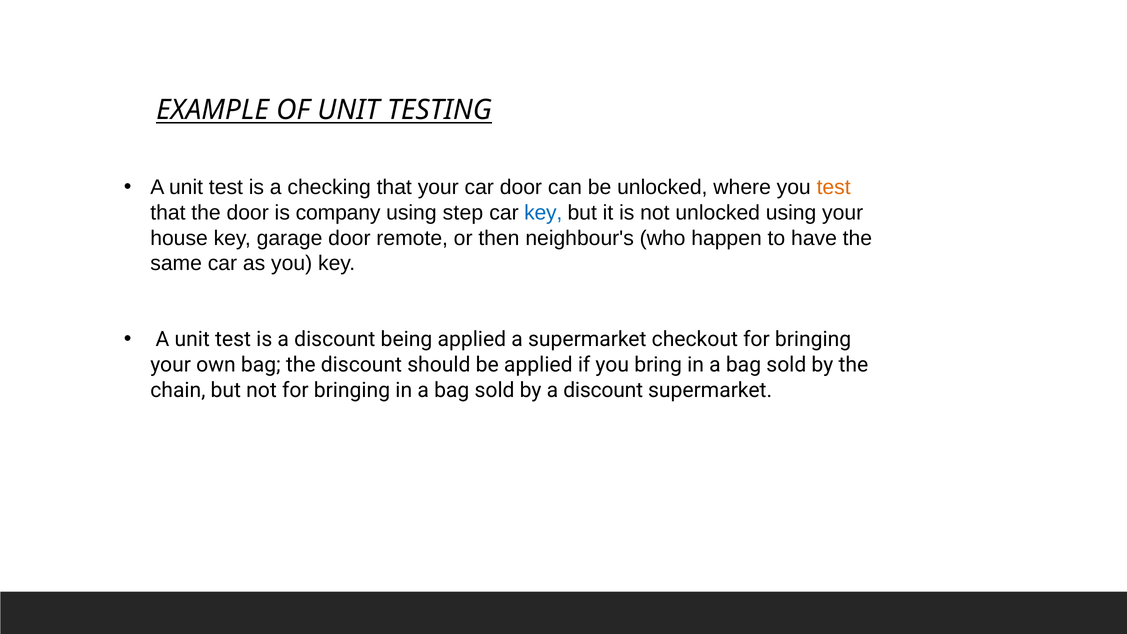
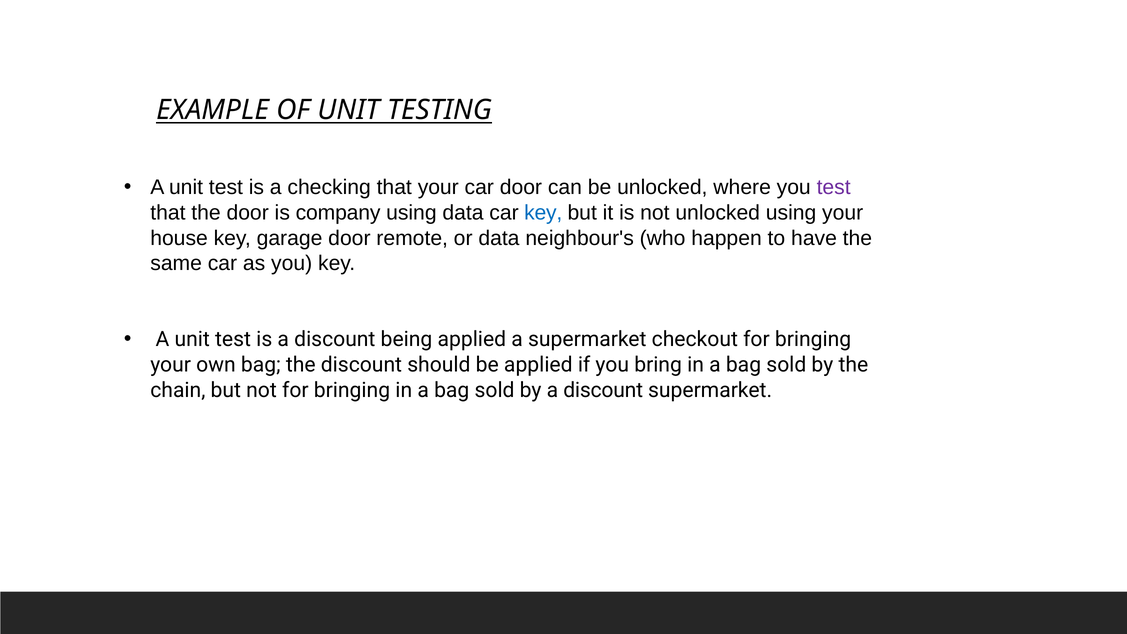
test at (834, 187) colour: orange -> purple
using step: step -> data
or then: then -> data
